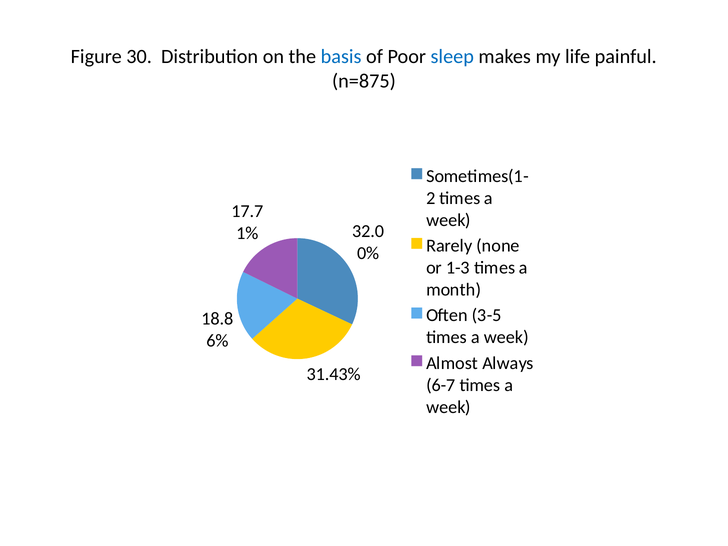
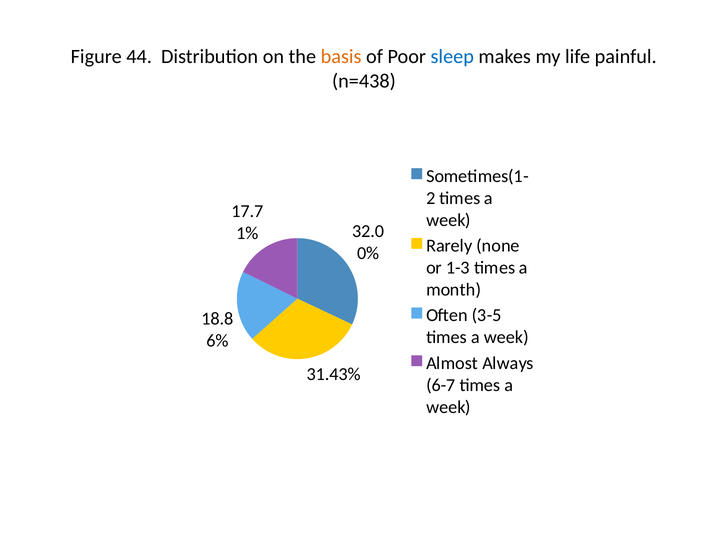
30: 30 -> 44
basis colour: blue -> orange
n=875: n=875 -> n=438
